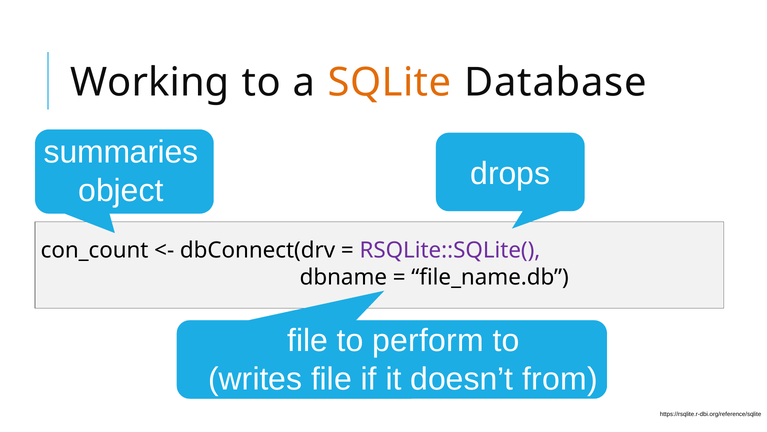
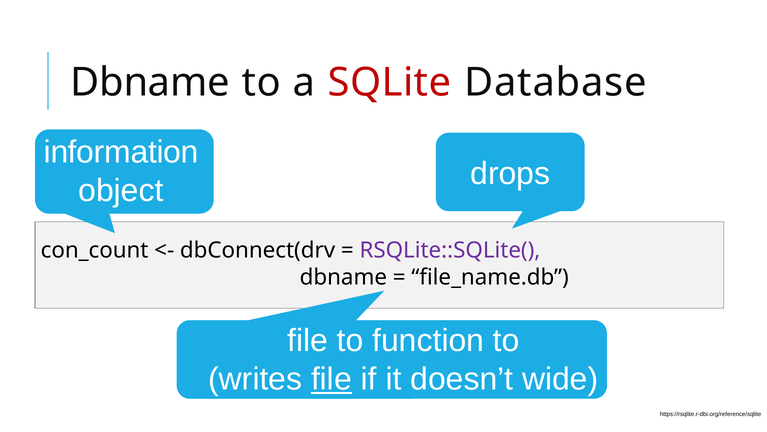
Working at (150, 82): Working -> Dbname
SQLite colour: orange -> red
summaries: summaries -> information
perform: perform -> function
file at (331, 379) underline: none -> present
from: from -> wide
